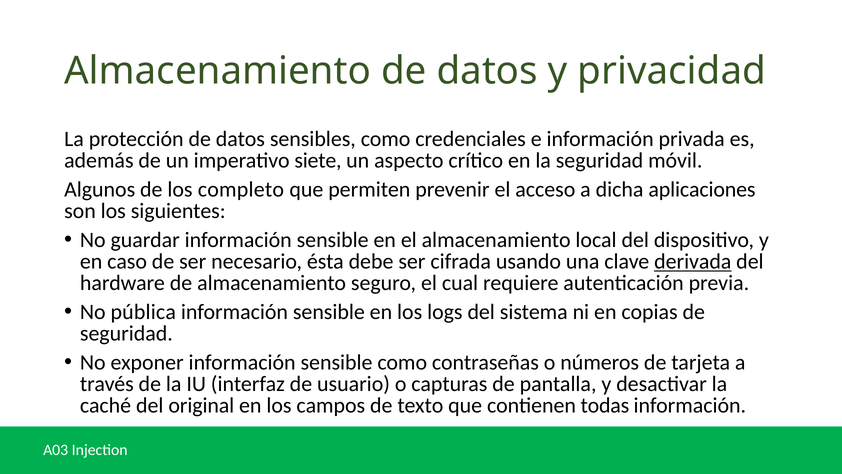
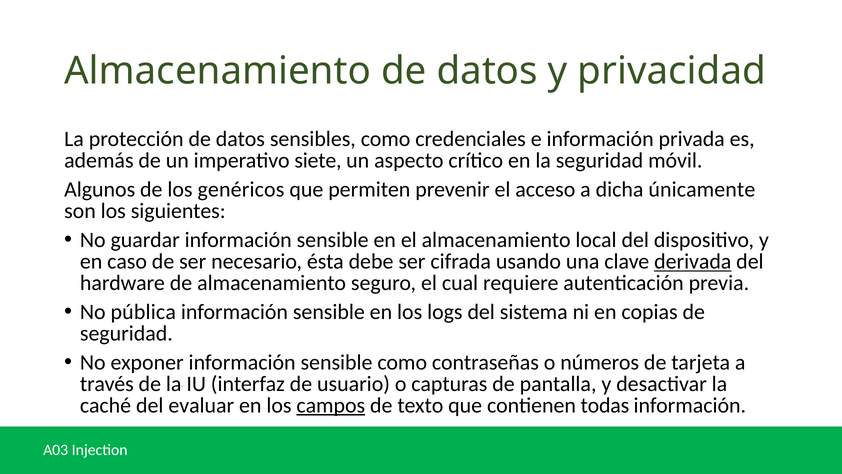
completo: completo -> genéricos
aplicaciones: aplicaciones -> únicamente
original: original -> evaluar
campos underline: none -> present
